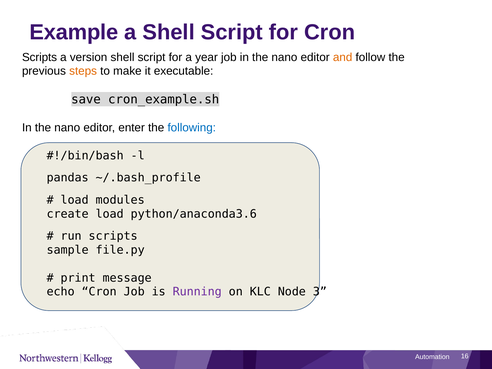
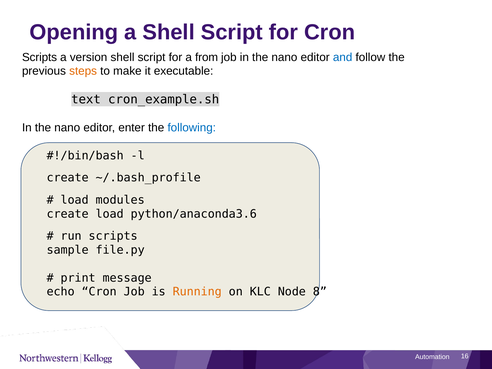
Example: Example -> Opening
year: year -> from
and colour: orange -> blue
save: save -> text
pandas at (68, 178): pandas -> create
Running colour: purple -> orange
3: 3 -> 8
